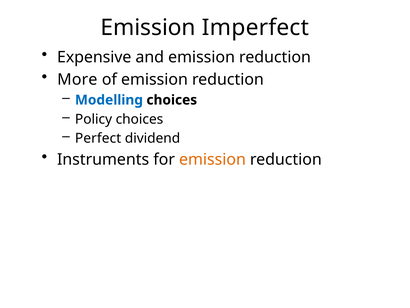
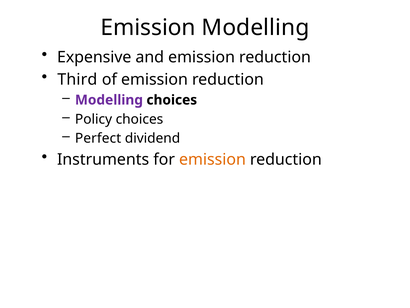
Emission Imperfect: Imperfect -> Modelling
More: More -> Third
Modelling at (109, 100) colour: blue -> purple
